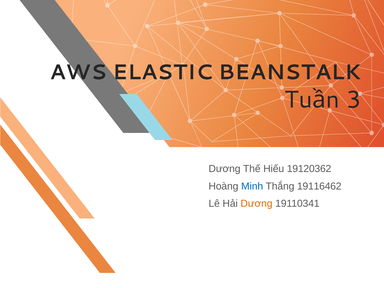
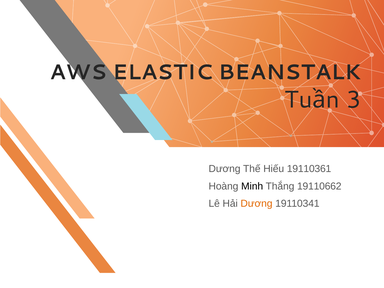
19120362: 19120362 -> 19110361
Minh colour: blue -> black
19116462: 19116462 -> 19110662
